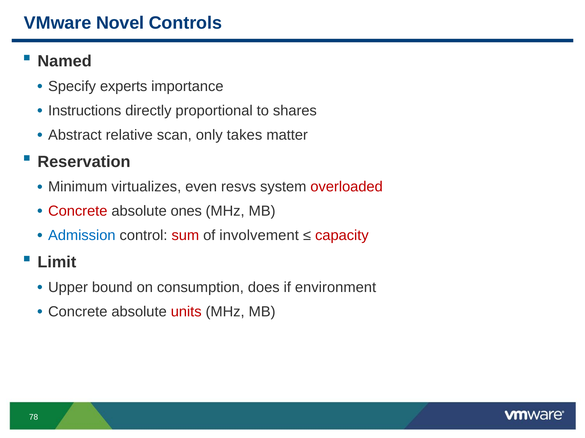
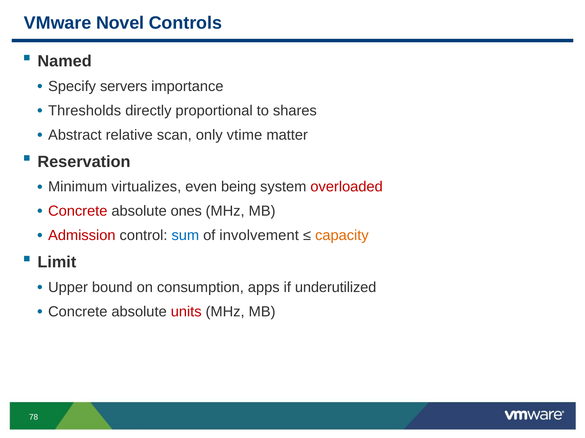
experts: experts -> servers
Instructions: Instructions -> Thresholds
takes: takes -> vtime
resvs: resvs -> being
Admission colour: blue -> red
sum colour: red -> blue
capacity colour: red -> orange
does: does -> apps
environment: environment -> underutilized
